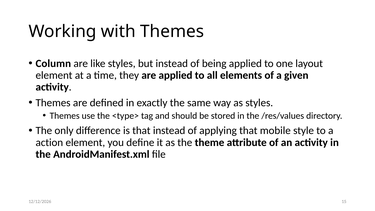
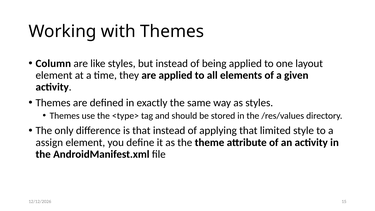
mobile: mobile -> limited
action: action -> assign
